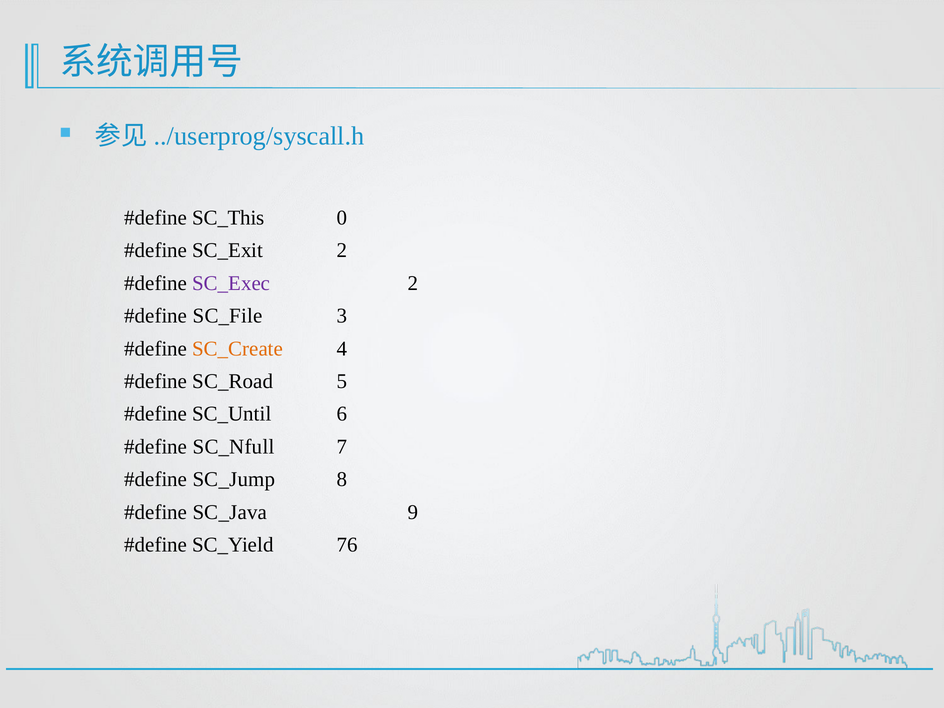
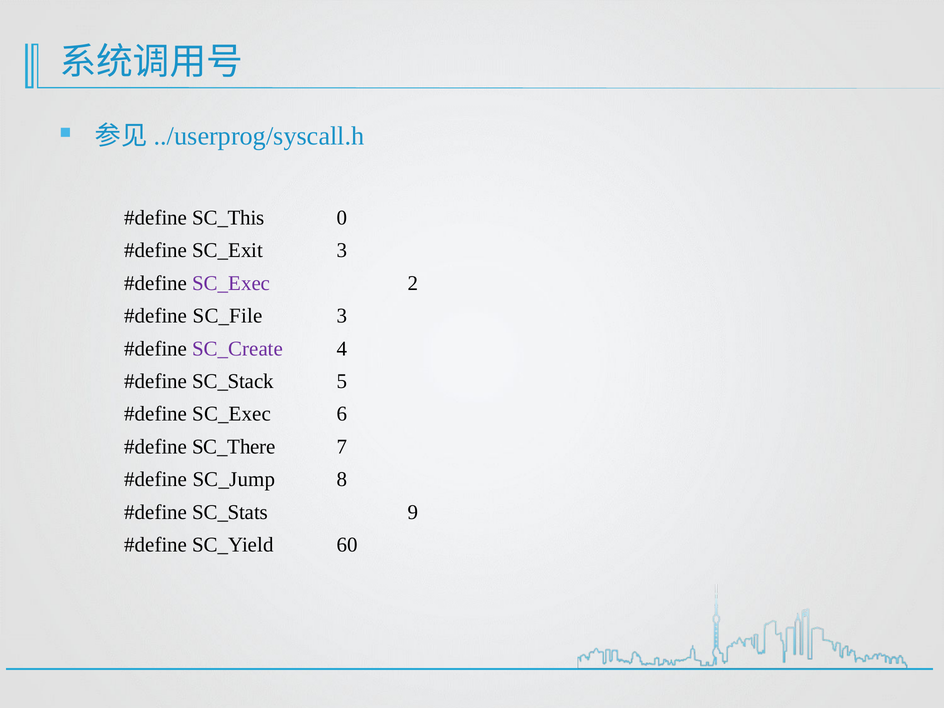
SC_Exit 2: 2 -> 3
SC_Create colour: orange -> purple
SC_Road: SC_Road -> SC_Stack
SC_Until at (232, 414): SC_Until -> SC_Exec
SC_Nfull: SC_Nfull -> SC_There
SC_Java: SC_Java -> SC_Stats
76: 76 -> 60
